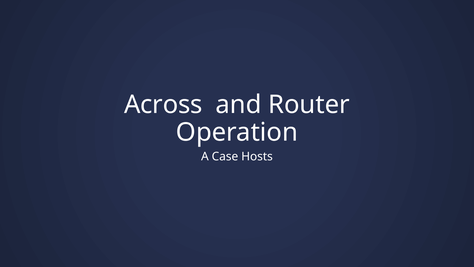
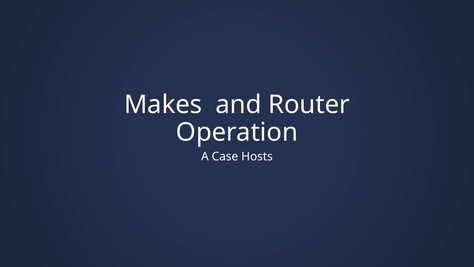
Across: Across -> Makes
